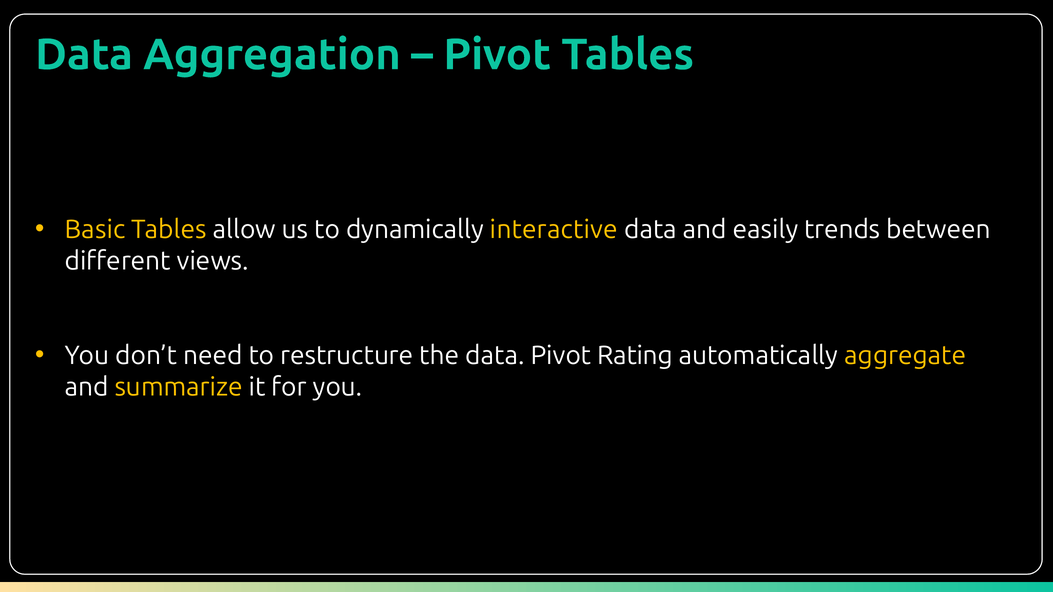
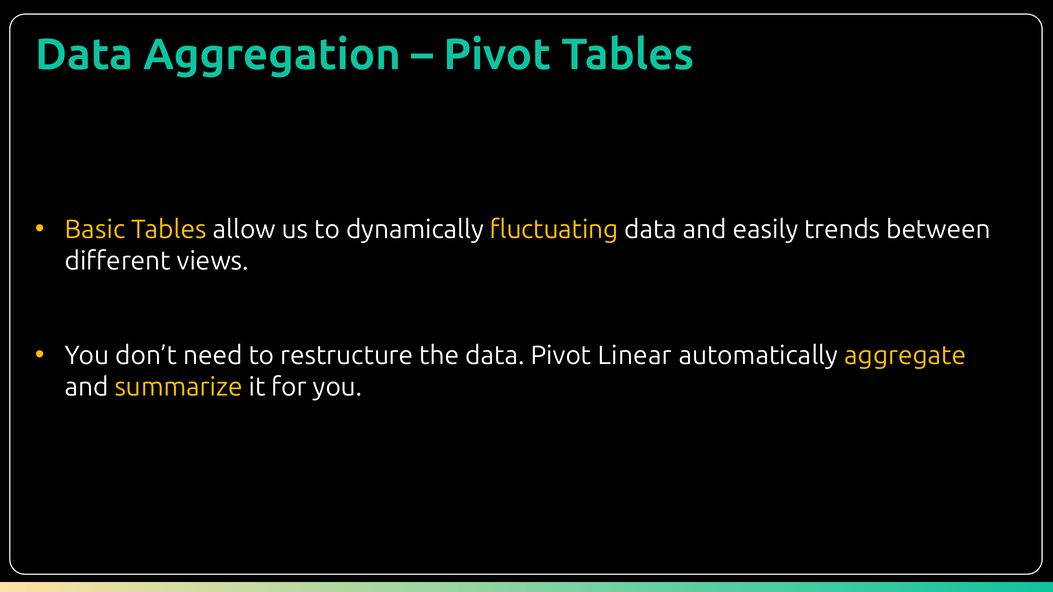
interactive: interactive -> fluctuating
Rating: Rating -> Linear
